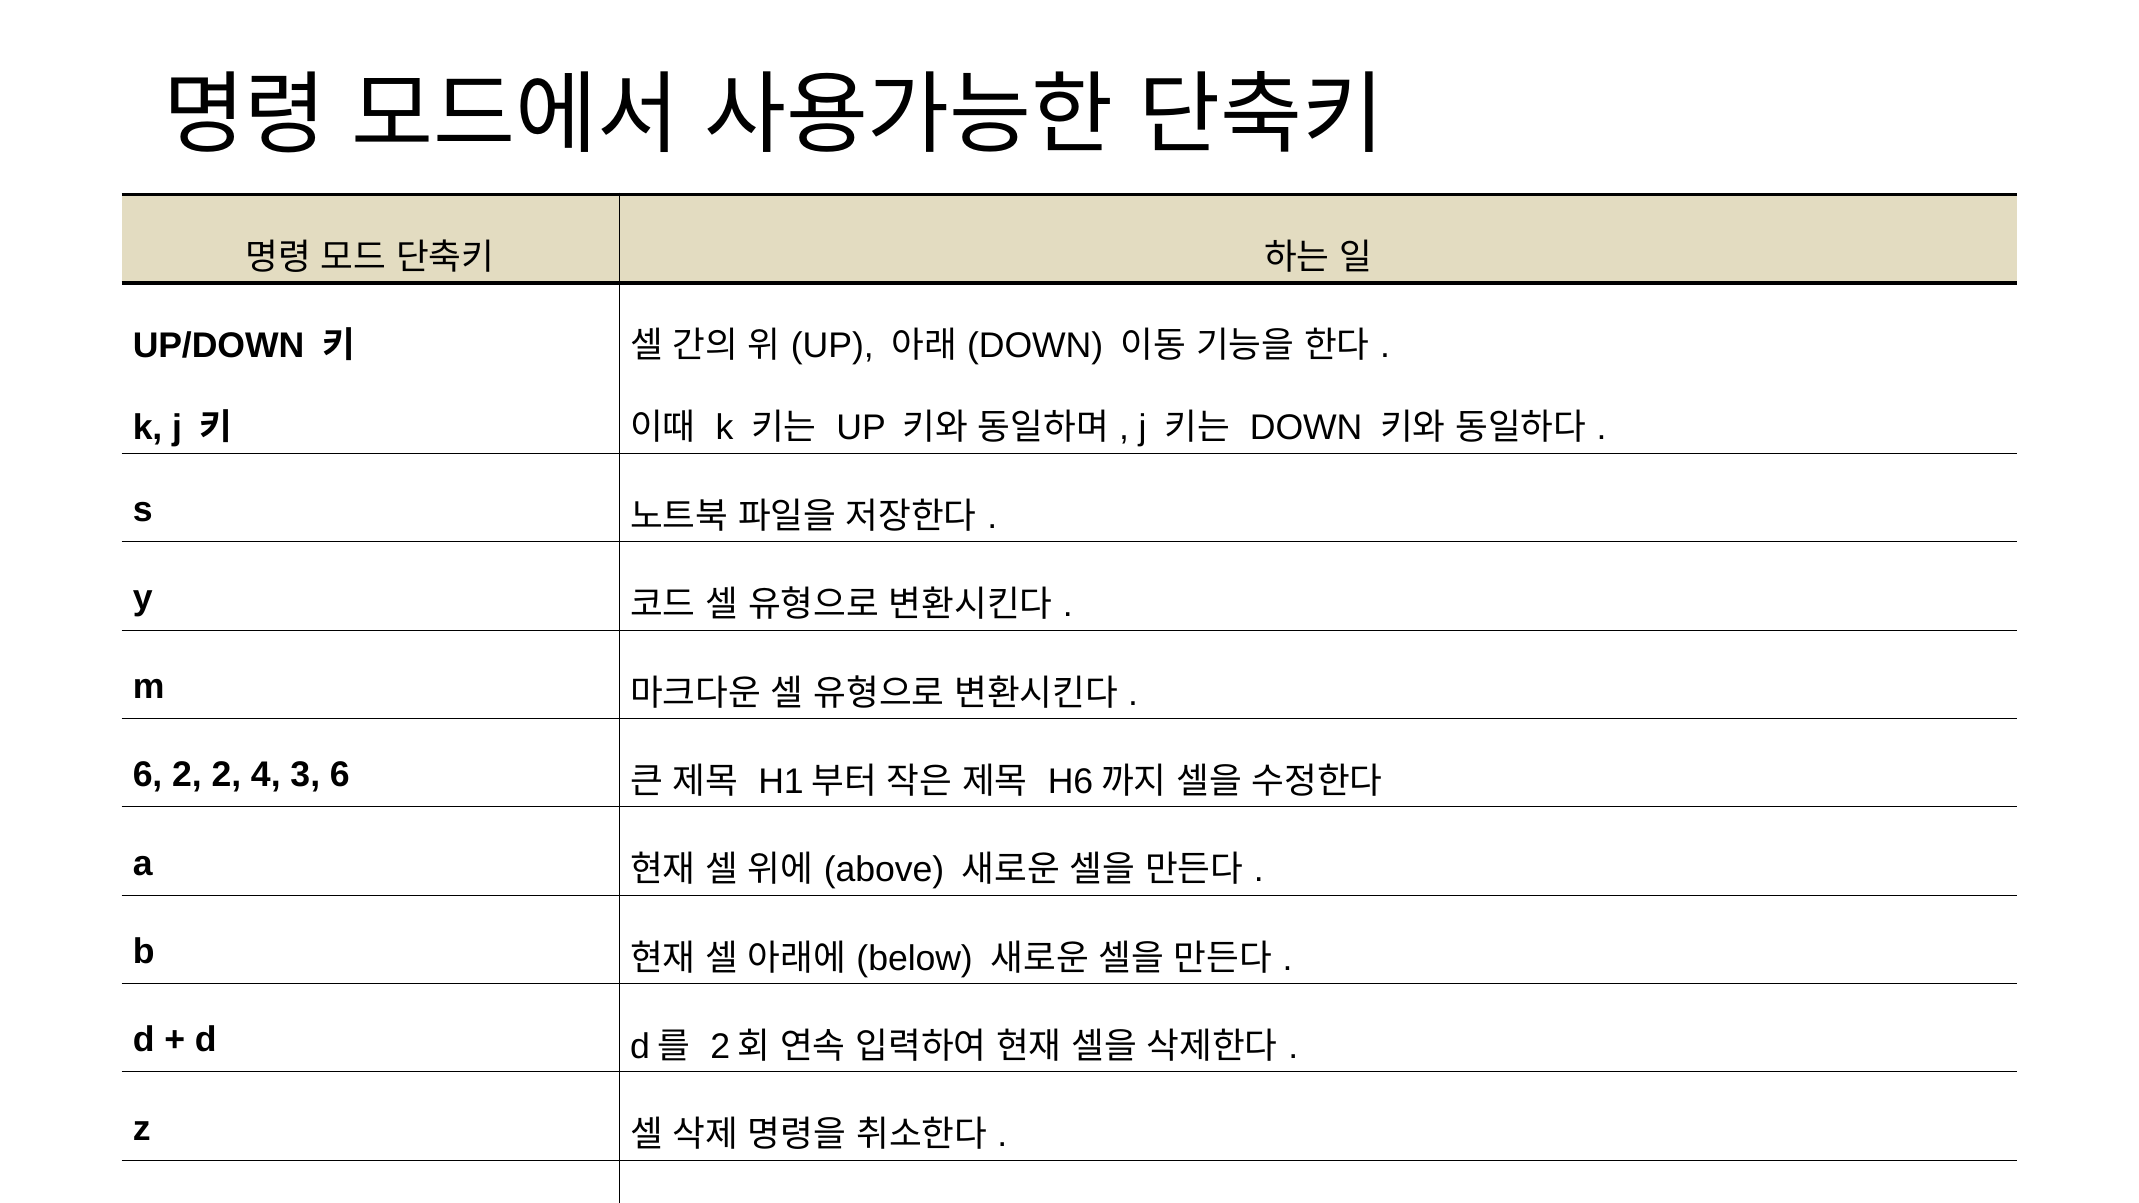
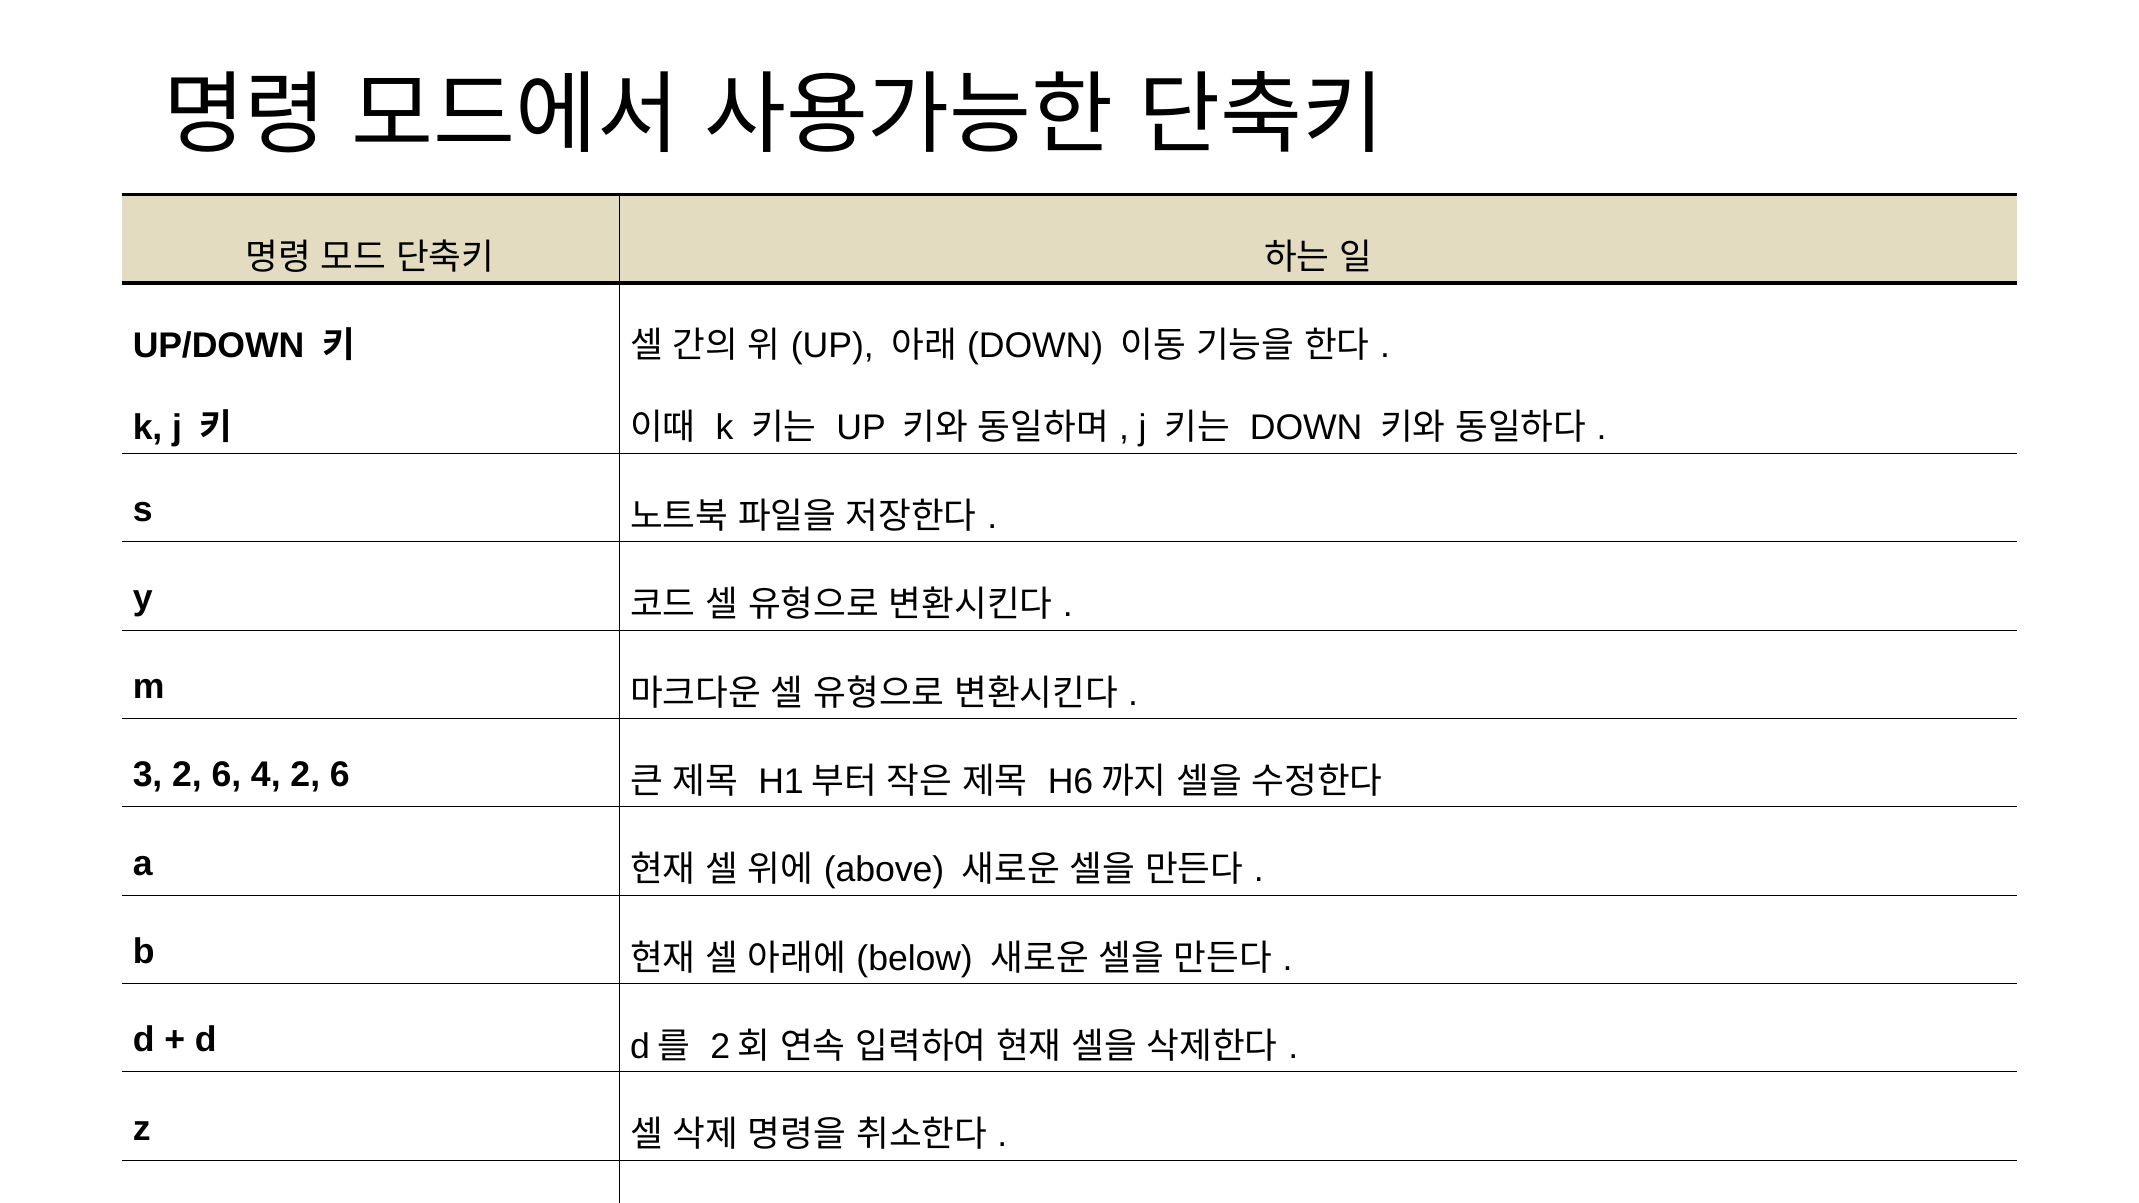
6 at (148, 775): 6 -> 3
2 at (226, 775): 2 -> 6
4 3: 3 -> 2
